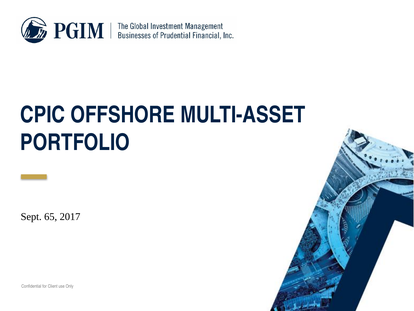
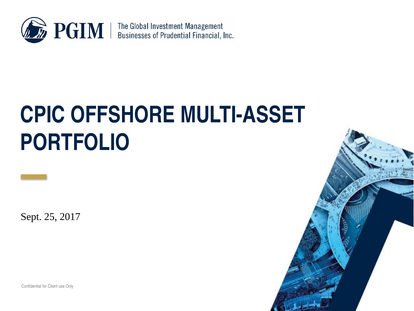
65: 65 -> 25
